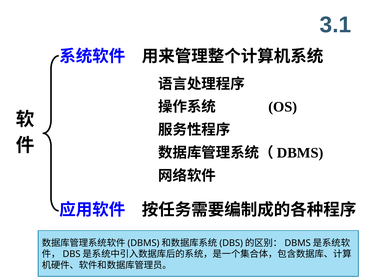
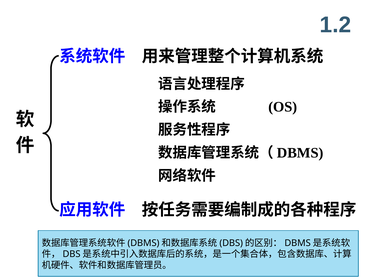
3.1: 3.1 -> 1.2
